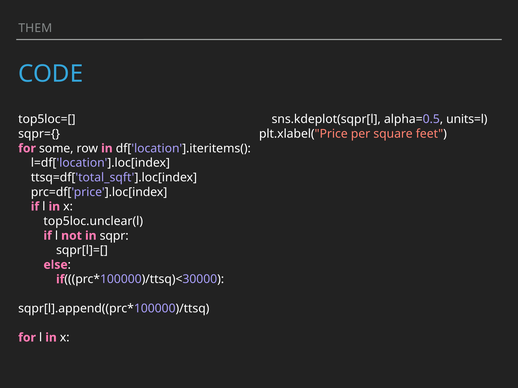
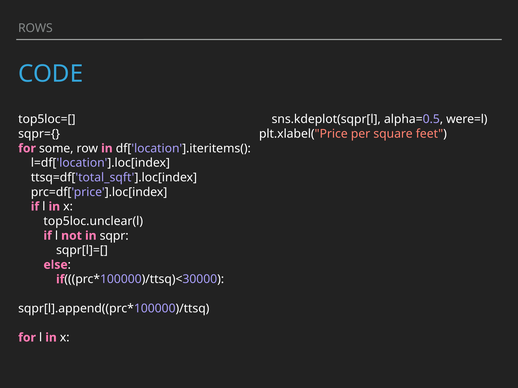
THEM: THEM -> ROWS
units=l: units=l -> were=l
